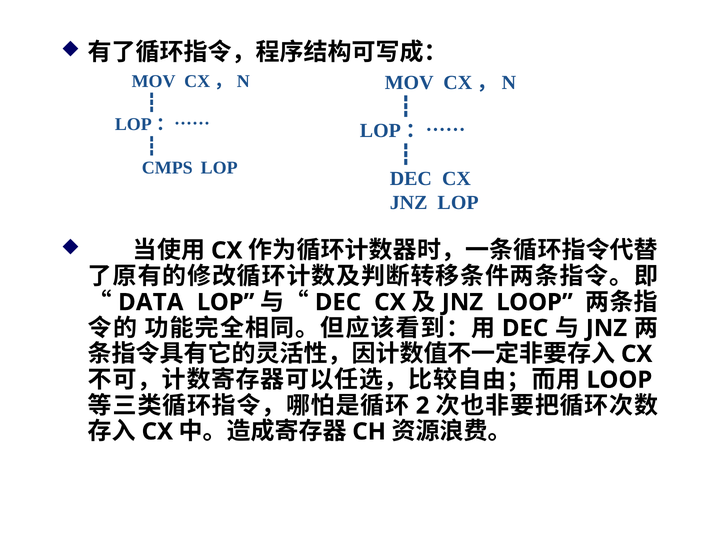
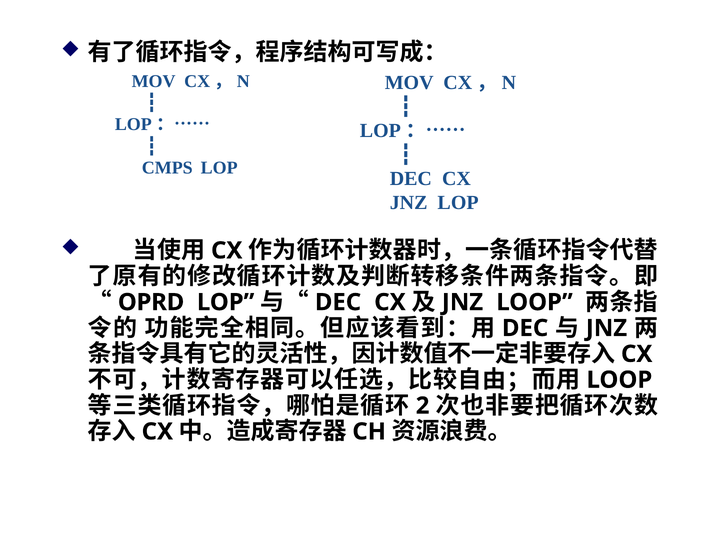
DATA: DATA -> OPRD
